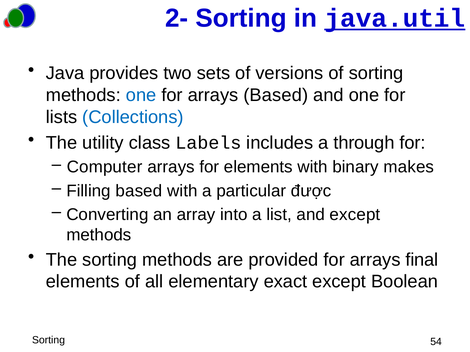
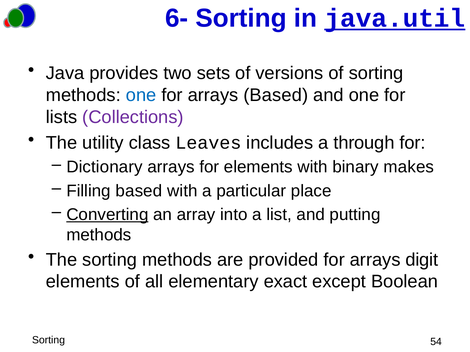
2-: 2- -> 6-
Collections colour: blue -> purple
Labels: Labels -> Leaves
Computer: Computer -> Dictionary
được: được -> place
Converting underline: none -> present
and except: except -> putting
final: final -> digit
